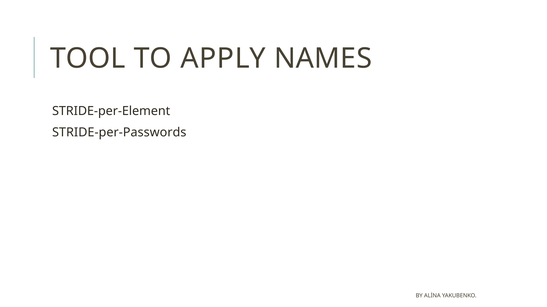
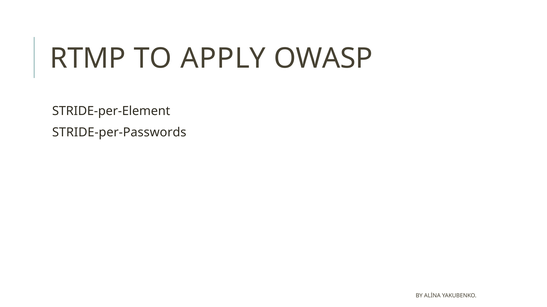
TOOL: TOOL -> RTMP
NAMES: NAMES -> OWASP
